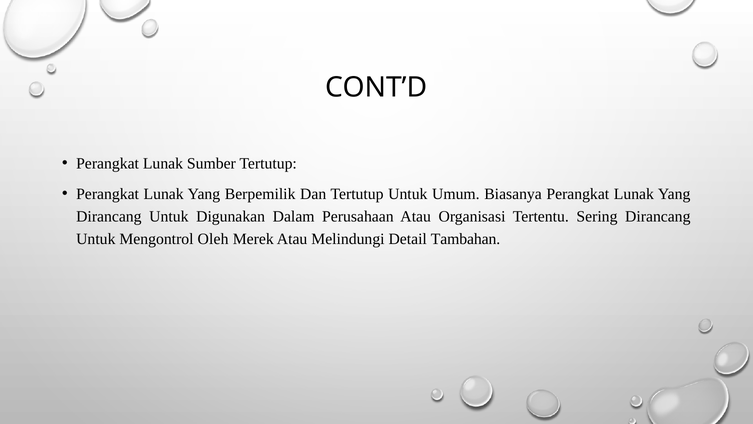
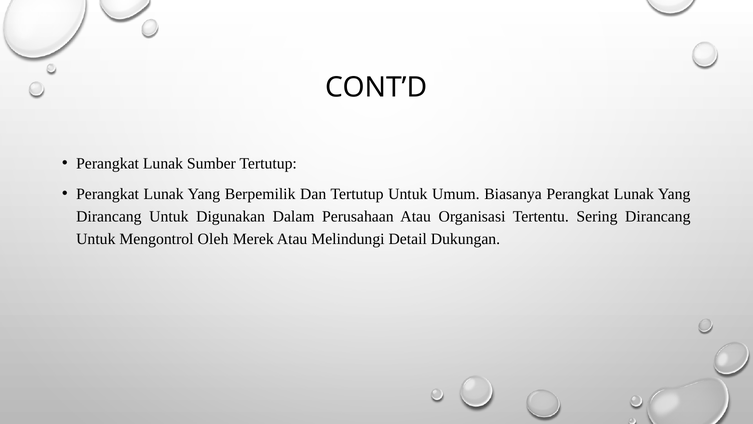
Tambahan: Tambahan -> Dukungan
